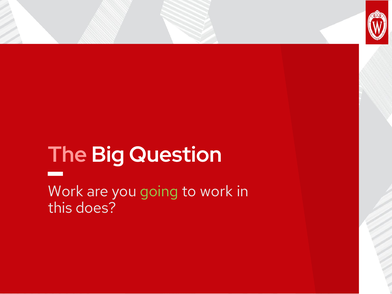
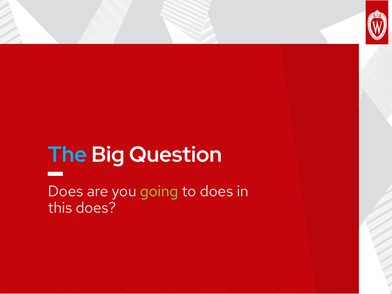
The colour: pink -> light blue
Work at (66, 191): Work -> Does
to work: work -> does
